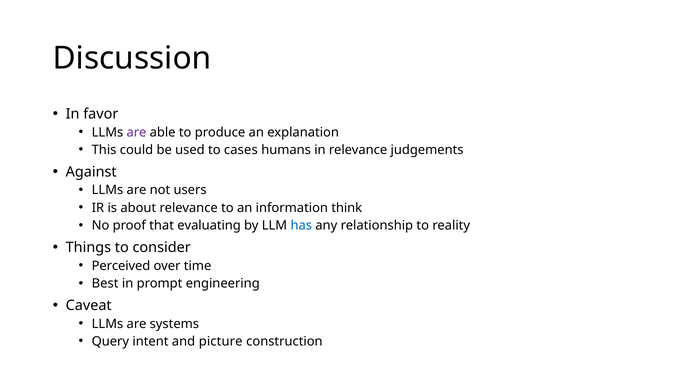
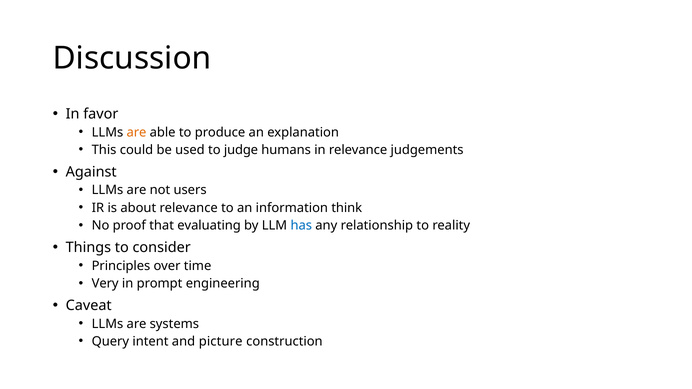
are at (137, 132) colour: purple -> orange
cases: cases -> judge
Perceived: Perceived -> Principles
Best: Best -> Very
